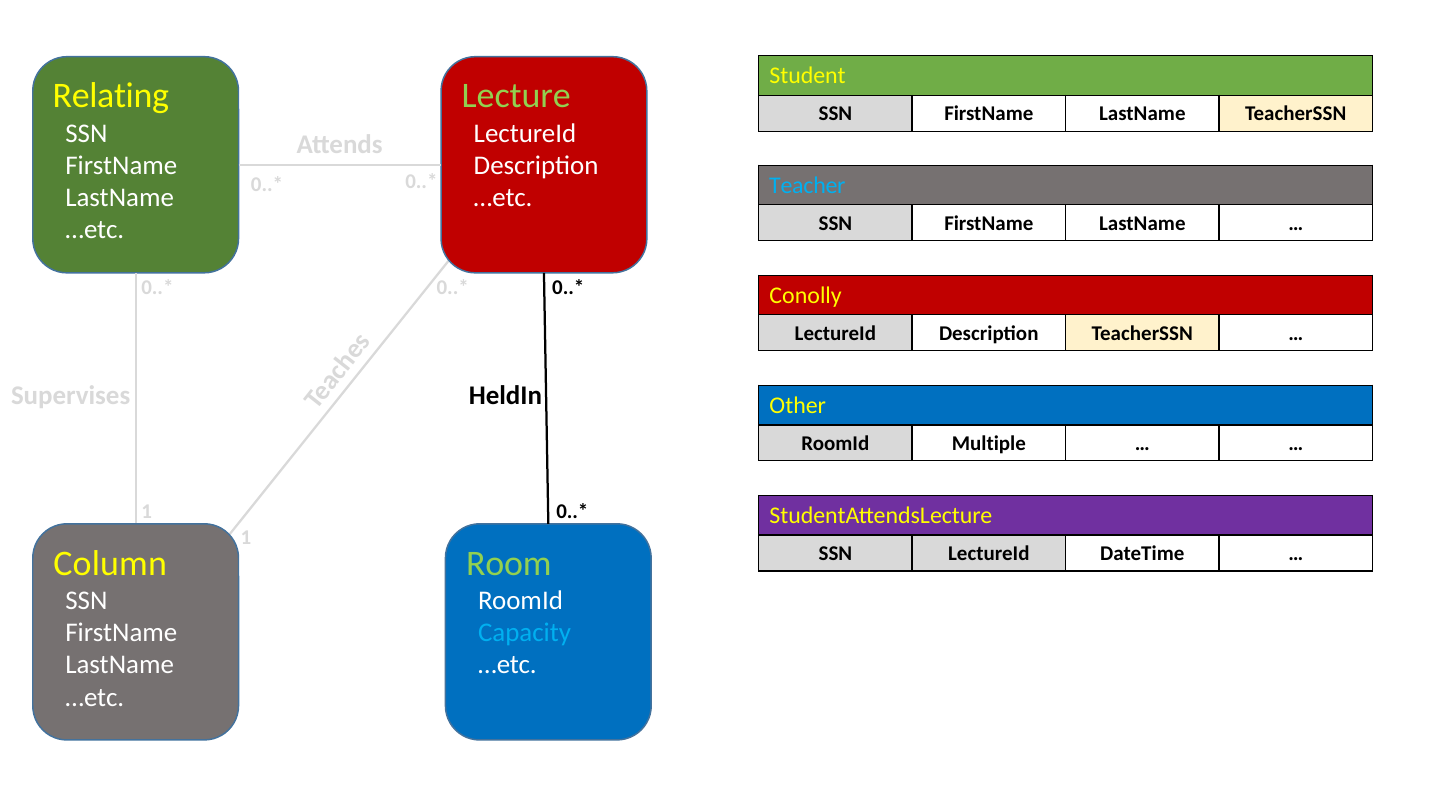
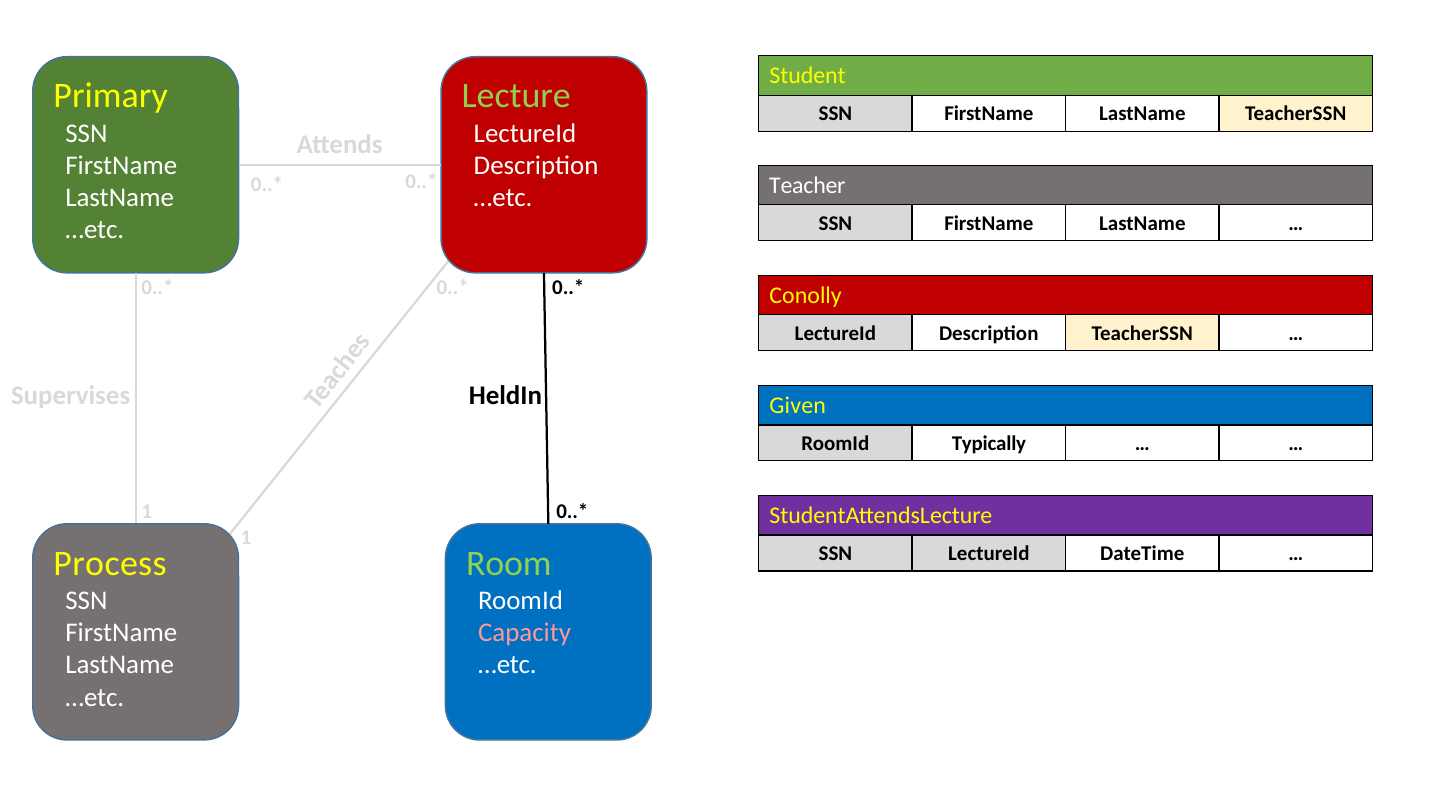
Relating: Relating -> Primary
Teacher colour: light blue -> white
Other: Other -> Given
Multiple: Multiple -> Typically
Column: Column -> Process
Capacity colour: light blue -> pink
